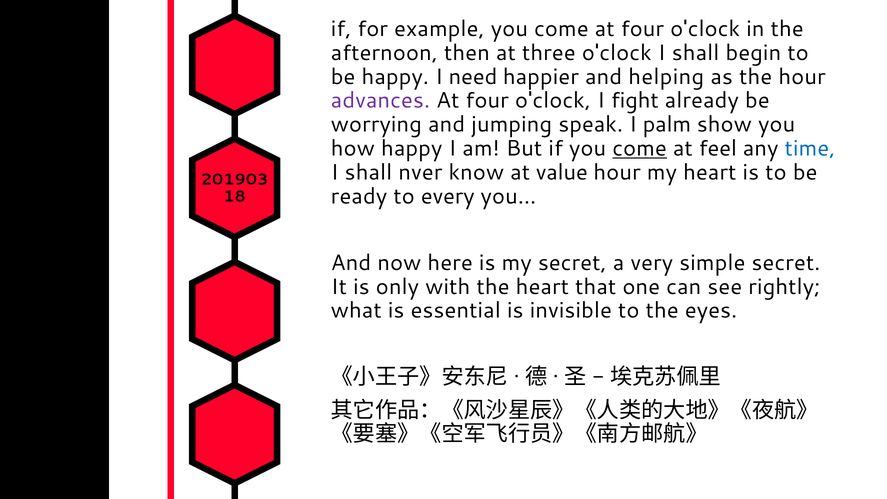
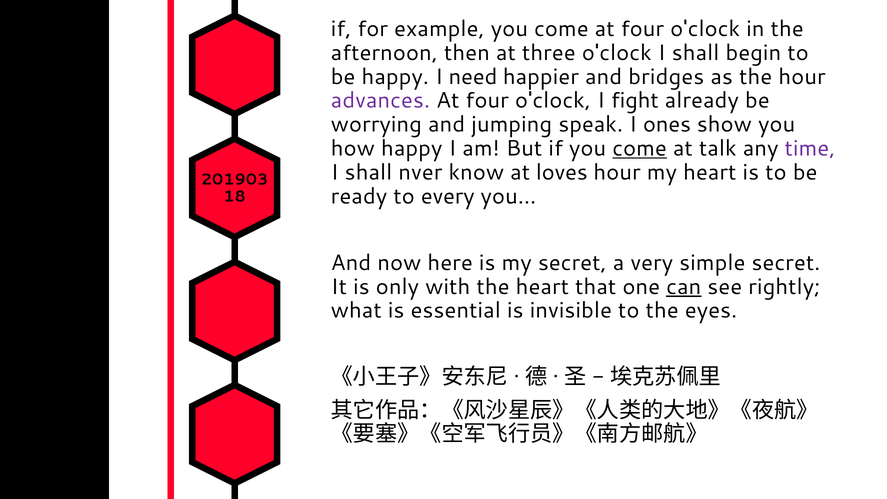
helping: helping -> bridges
palm: palm -> ones
feel: feel -> talk
time colour: blue -> purple
value: value -> loves
can underline: none -> present
